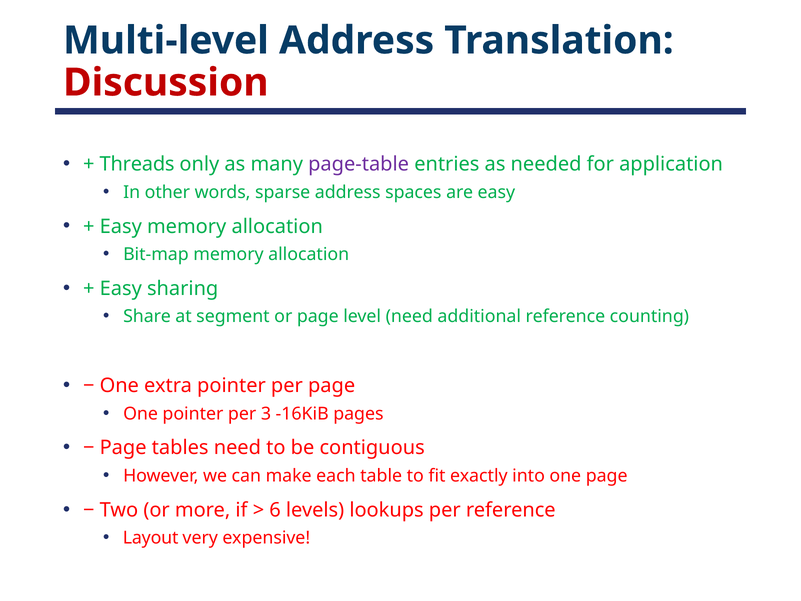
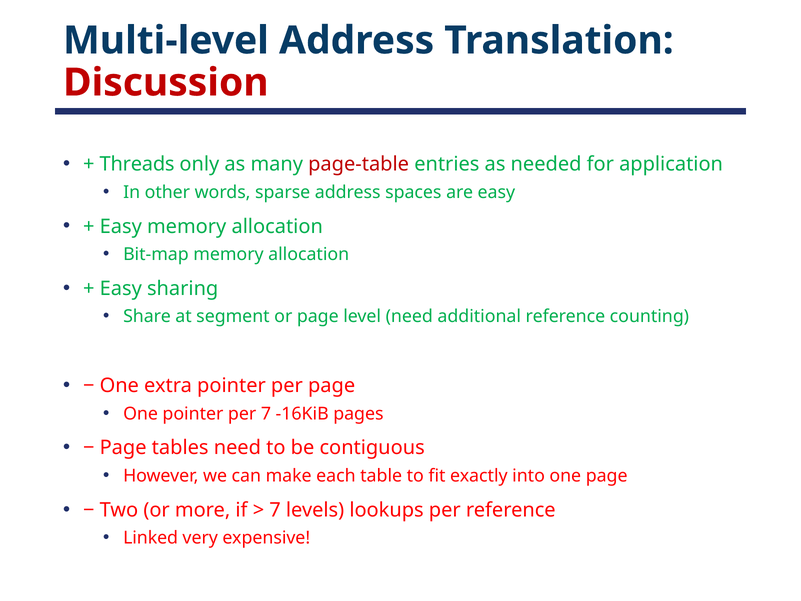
page-table colour: purple -> red
per 3: 3 -> 7
6 at (275, 510): 6 -> 7
Layout: Layout -> Linked
